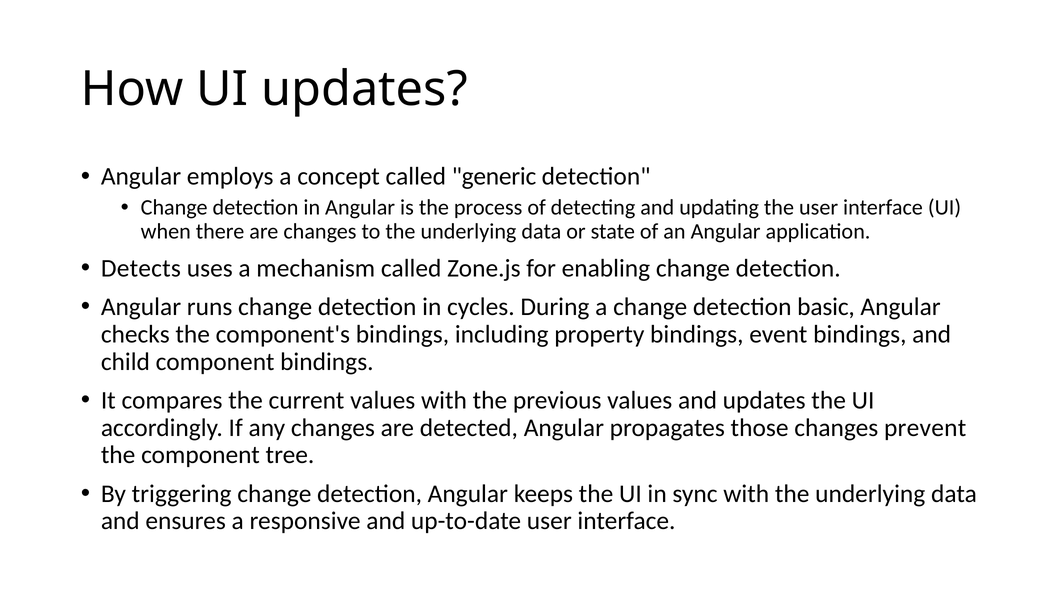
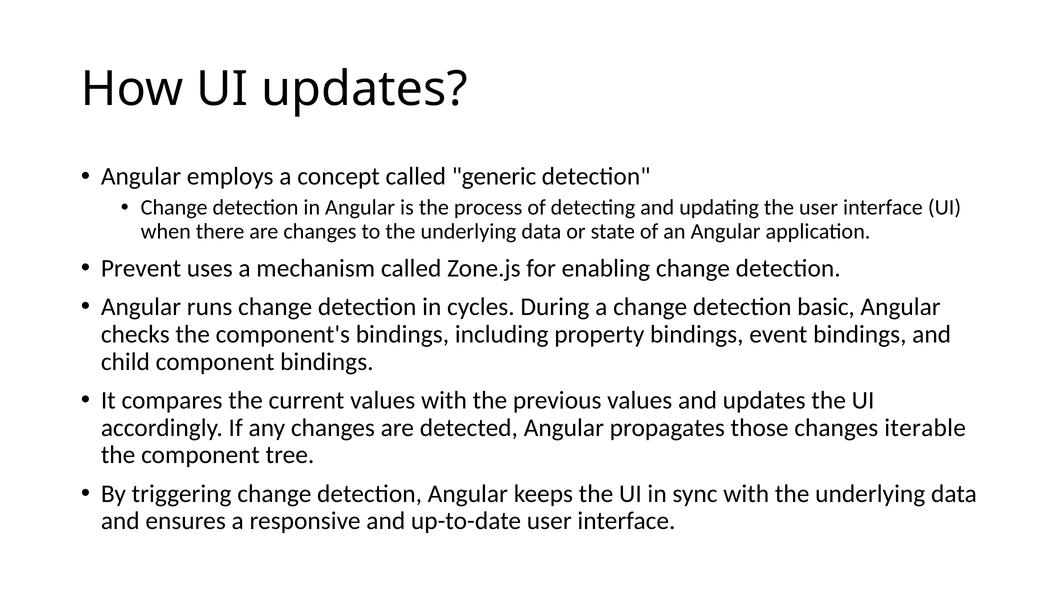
Detects: Detects -> Prevent
prevent: prevent -> iterable
